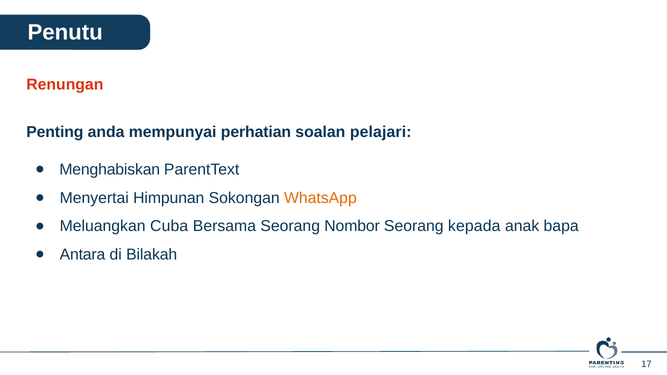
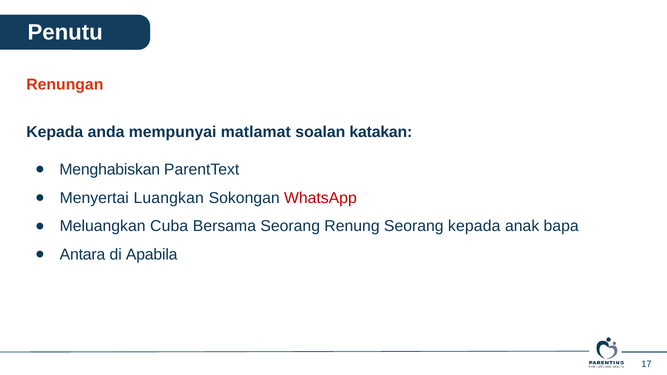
Penting at (55, 132): Penting -> Kepada
perhatian: perhatian -> matlamat
pelajari: pelajari -> katakan
Himpunan: Himpunan -> Luangkan
WhatsApp colour: orange -> red
Nombor: Nombor -> Renung
Bilakah: Bilakah -> Apabila
